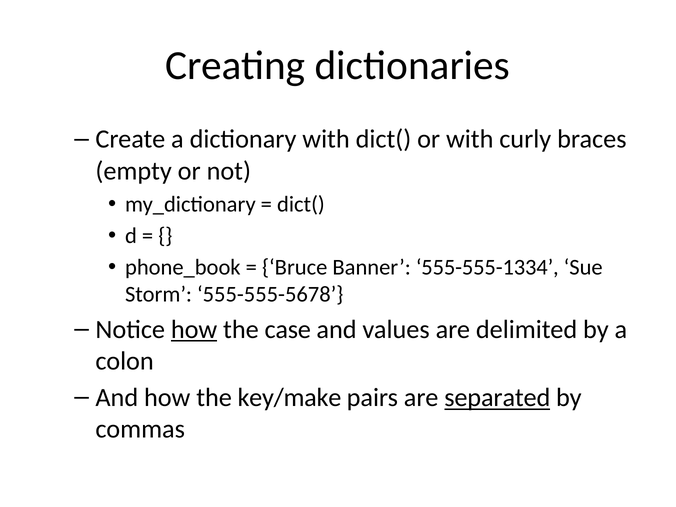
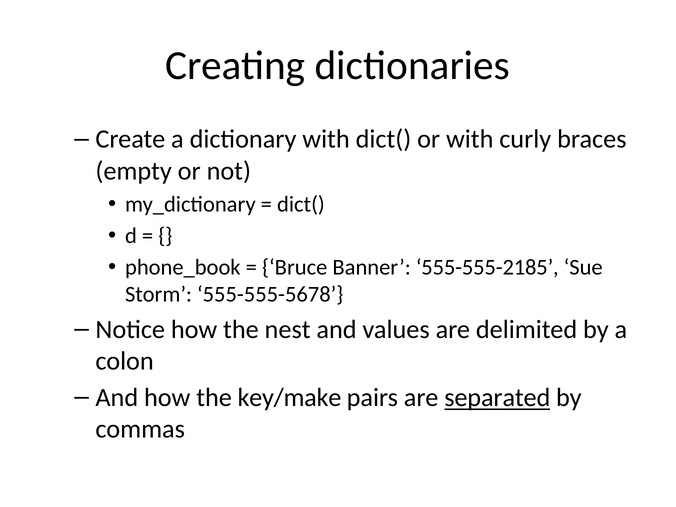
555-555-1334: 555-555-1334 -> 555-555-2185
how at (194, 329) underline: present -> none
case: case -> nest
